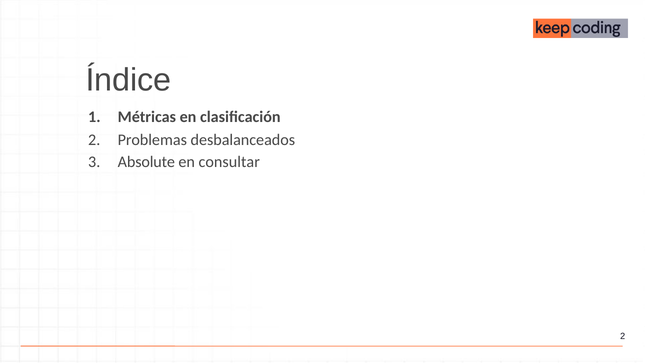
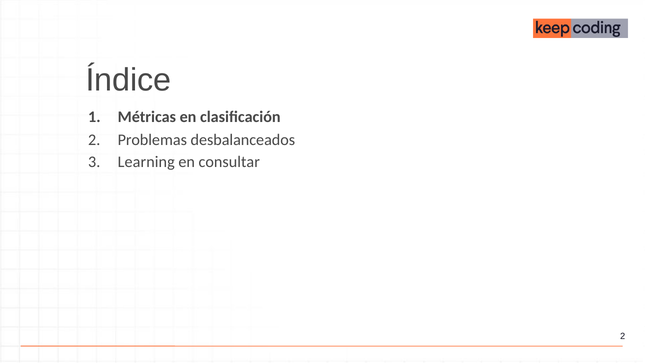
Absolute: Absolute -> Learning
